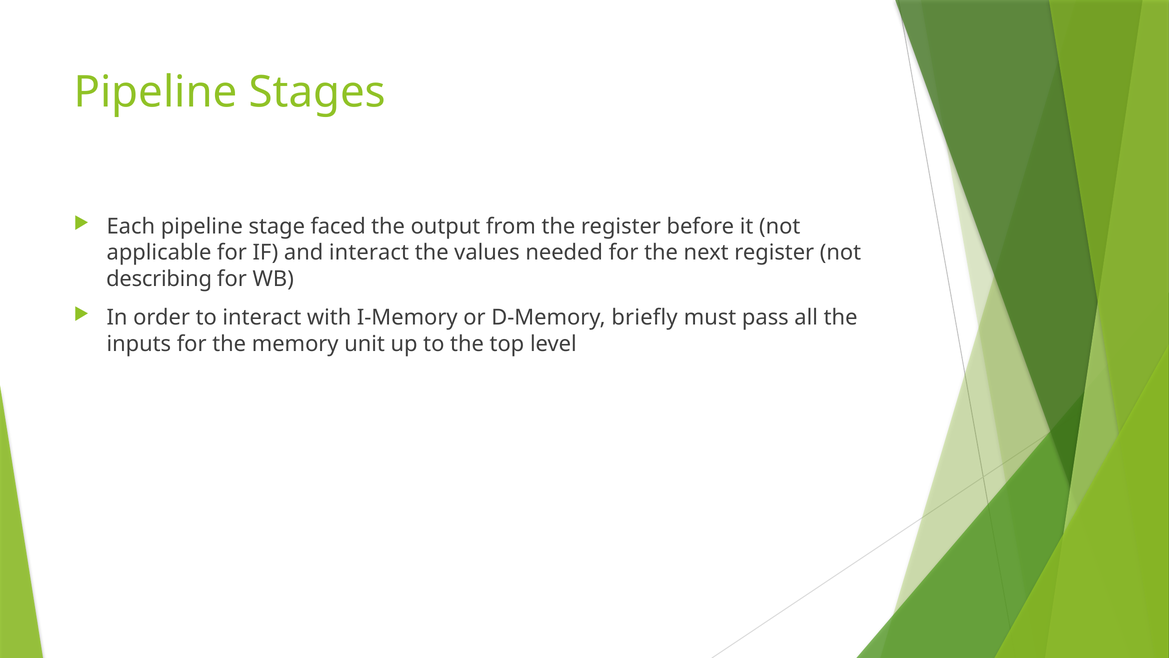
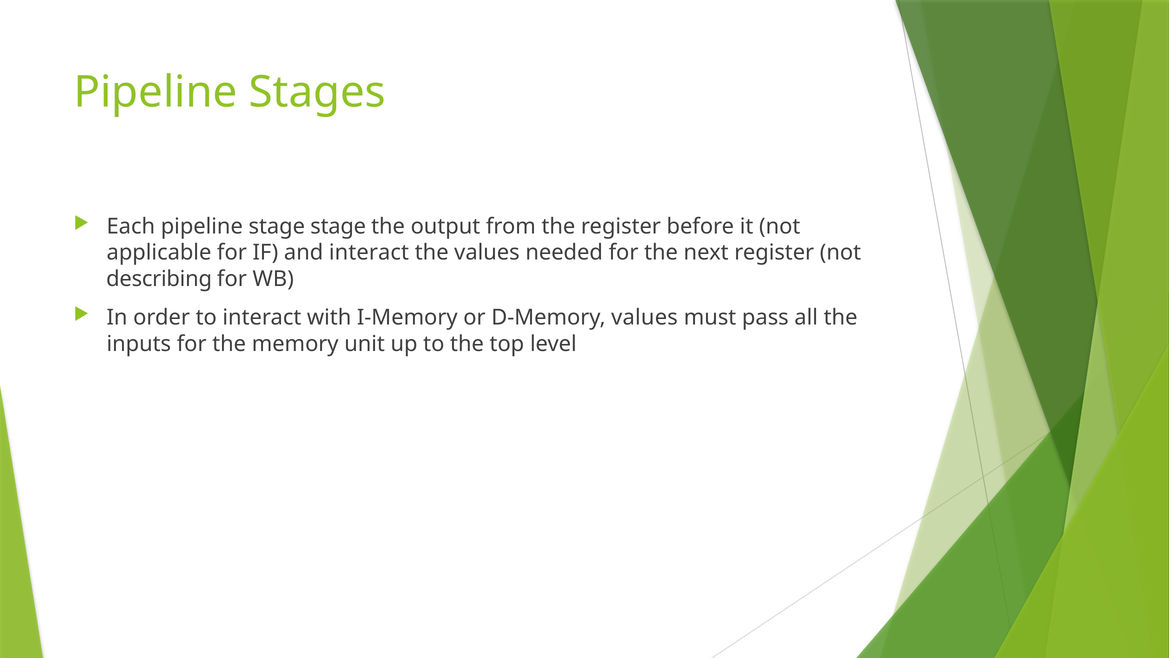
stage faced: faced -> stage
D-Memory briefly: briefly -> values
